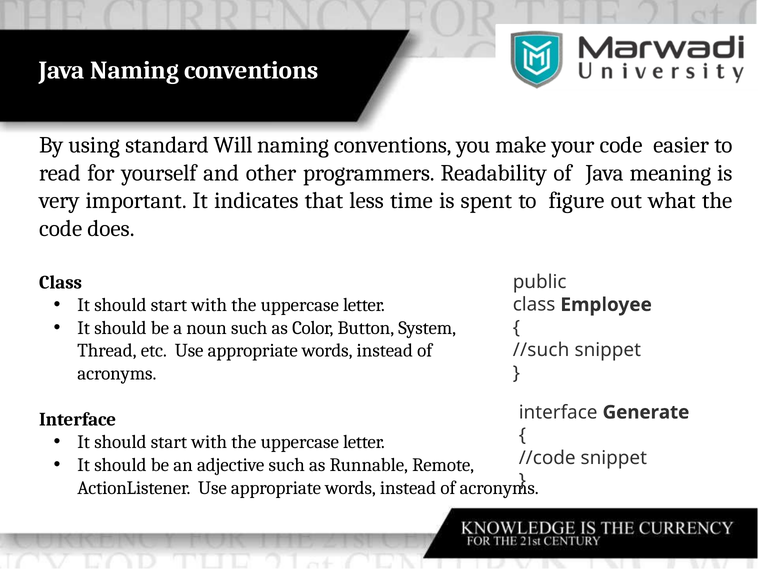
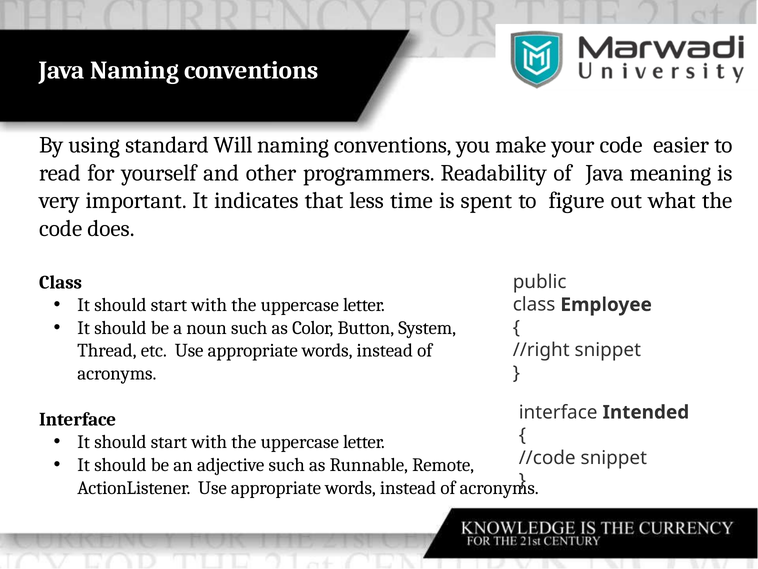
//such: //such -> //right
Generate: Generate -> Intended
